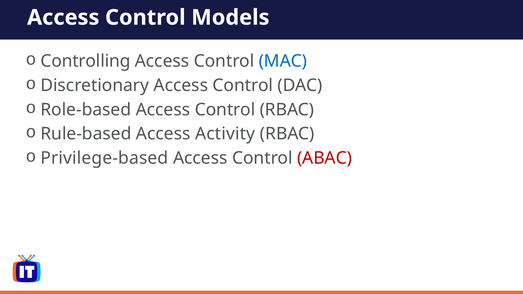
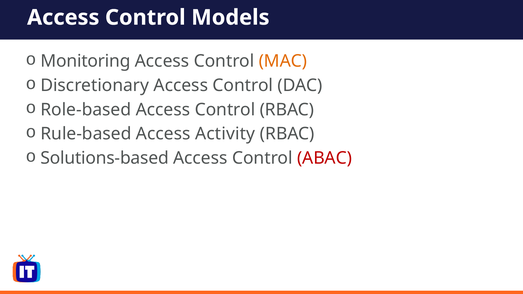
Controlling: Controlling -> Monitoring
MAC colour: blue -> orange
Privilege-based: Privilege-based -> Solutions-based
